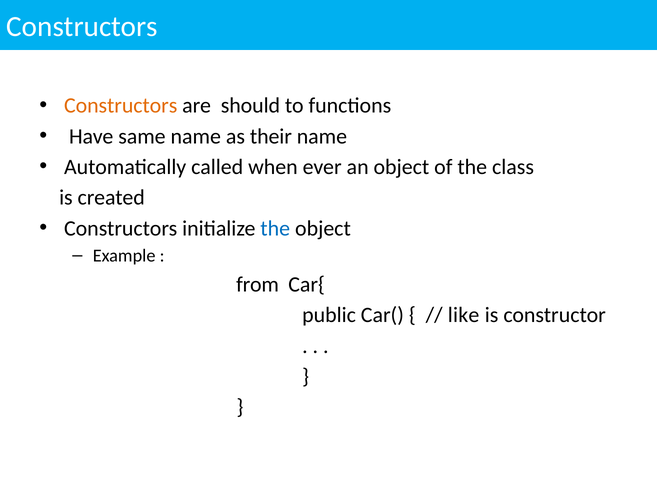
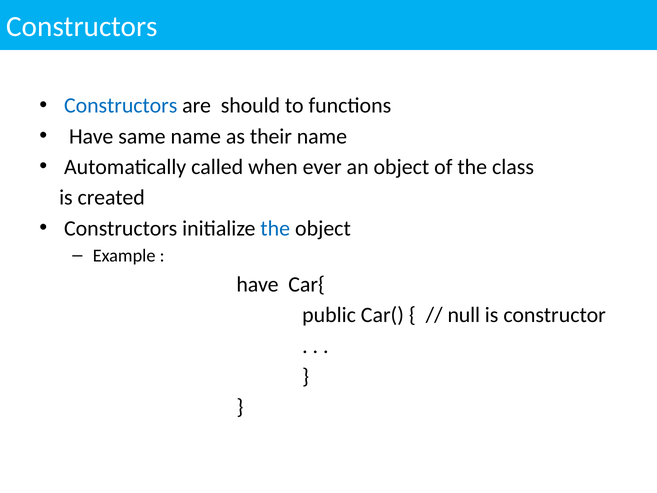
Constructors at (121, 106) colour: orange -> blue
from at (258, 284): from -> have
like: like -> null
